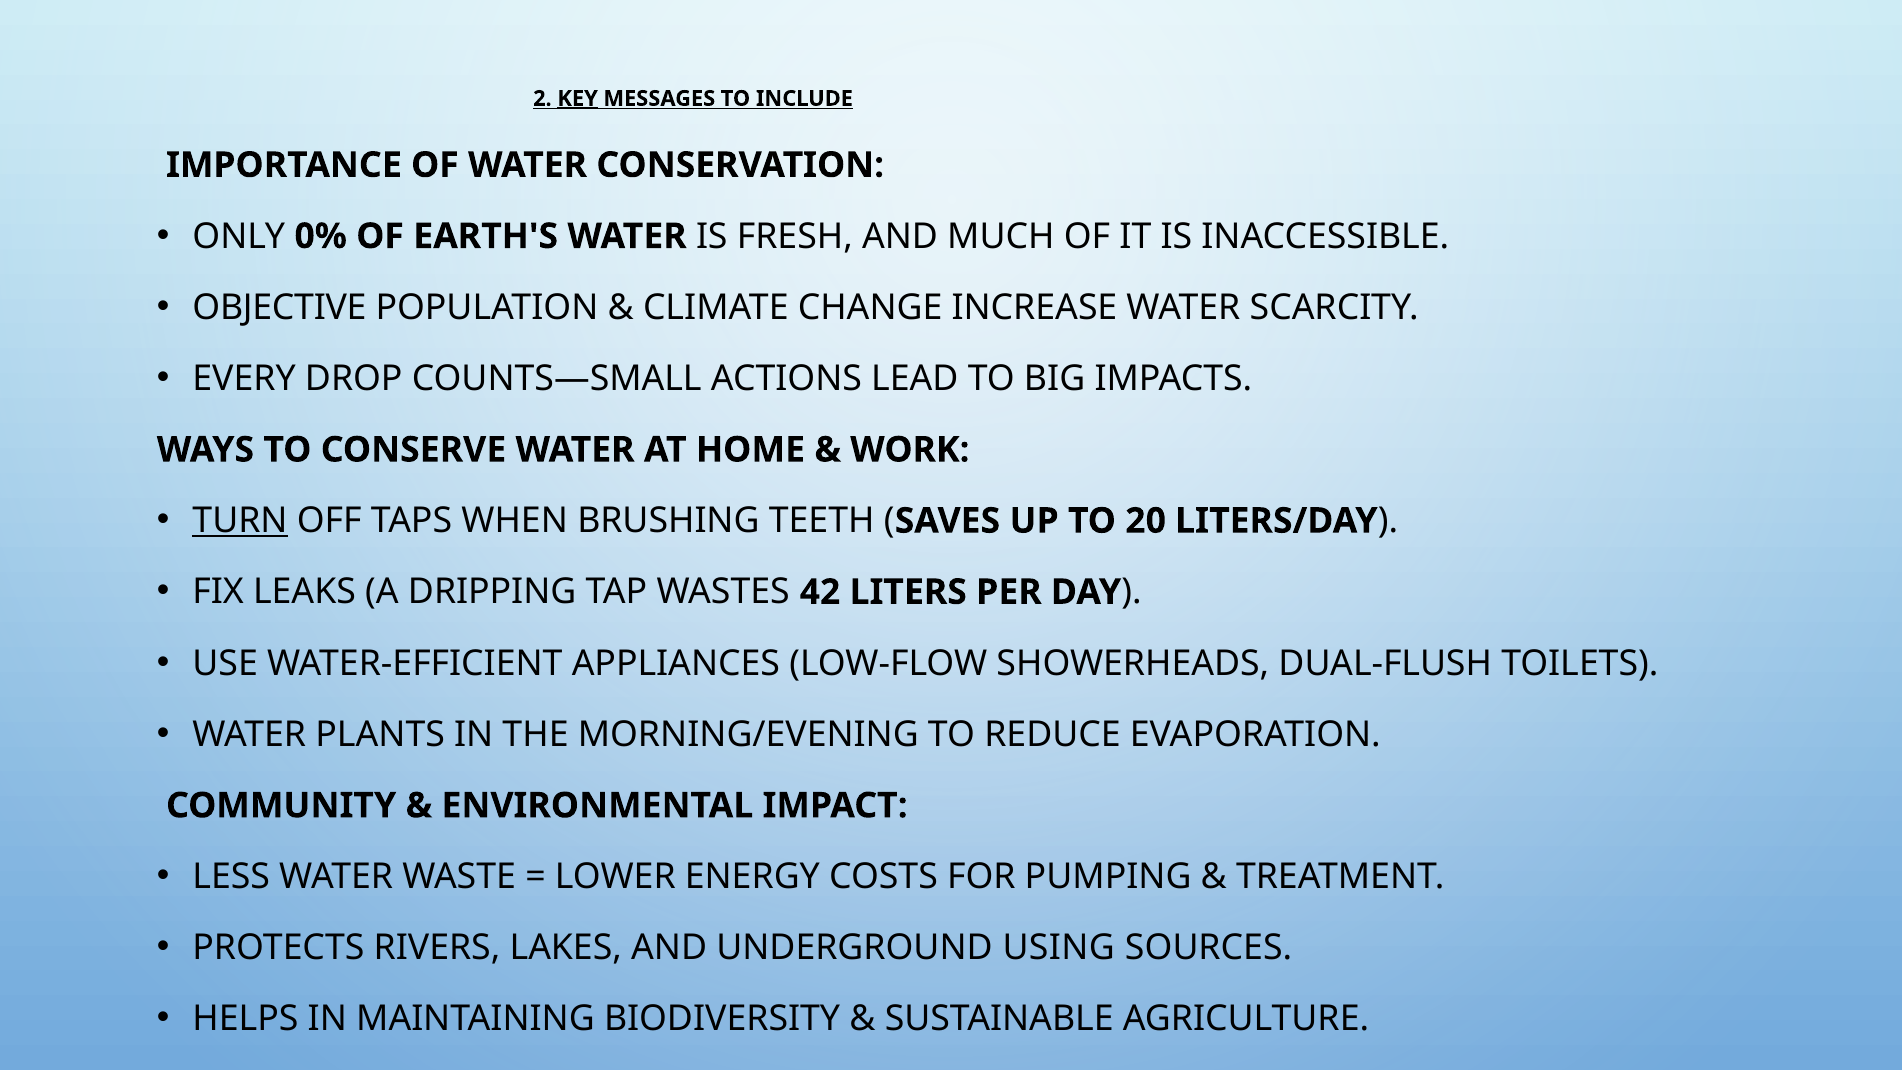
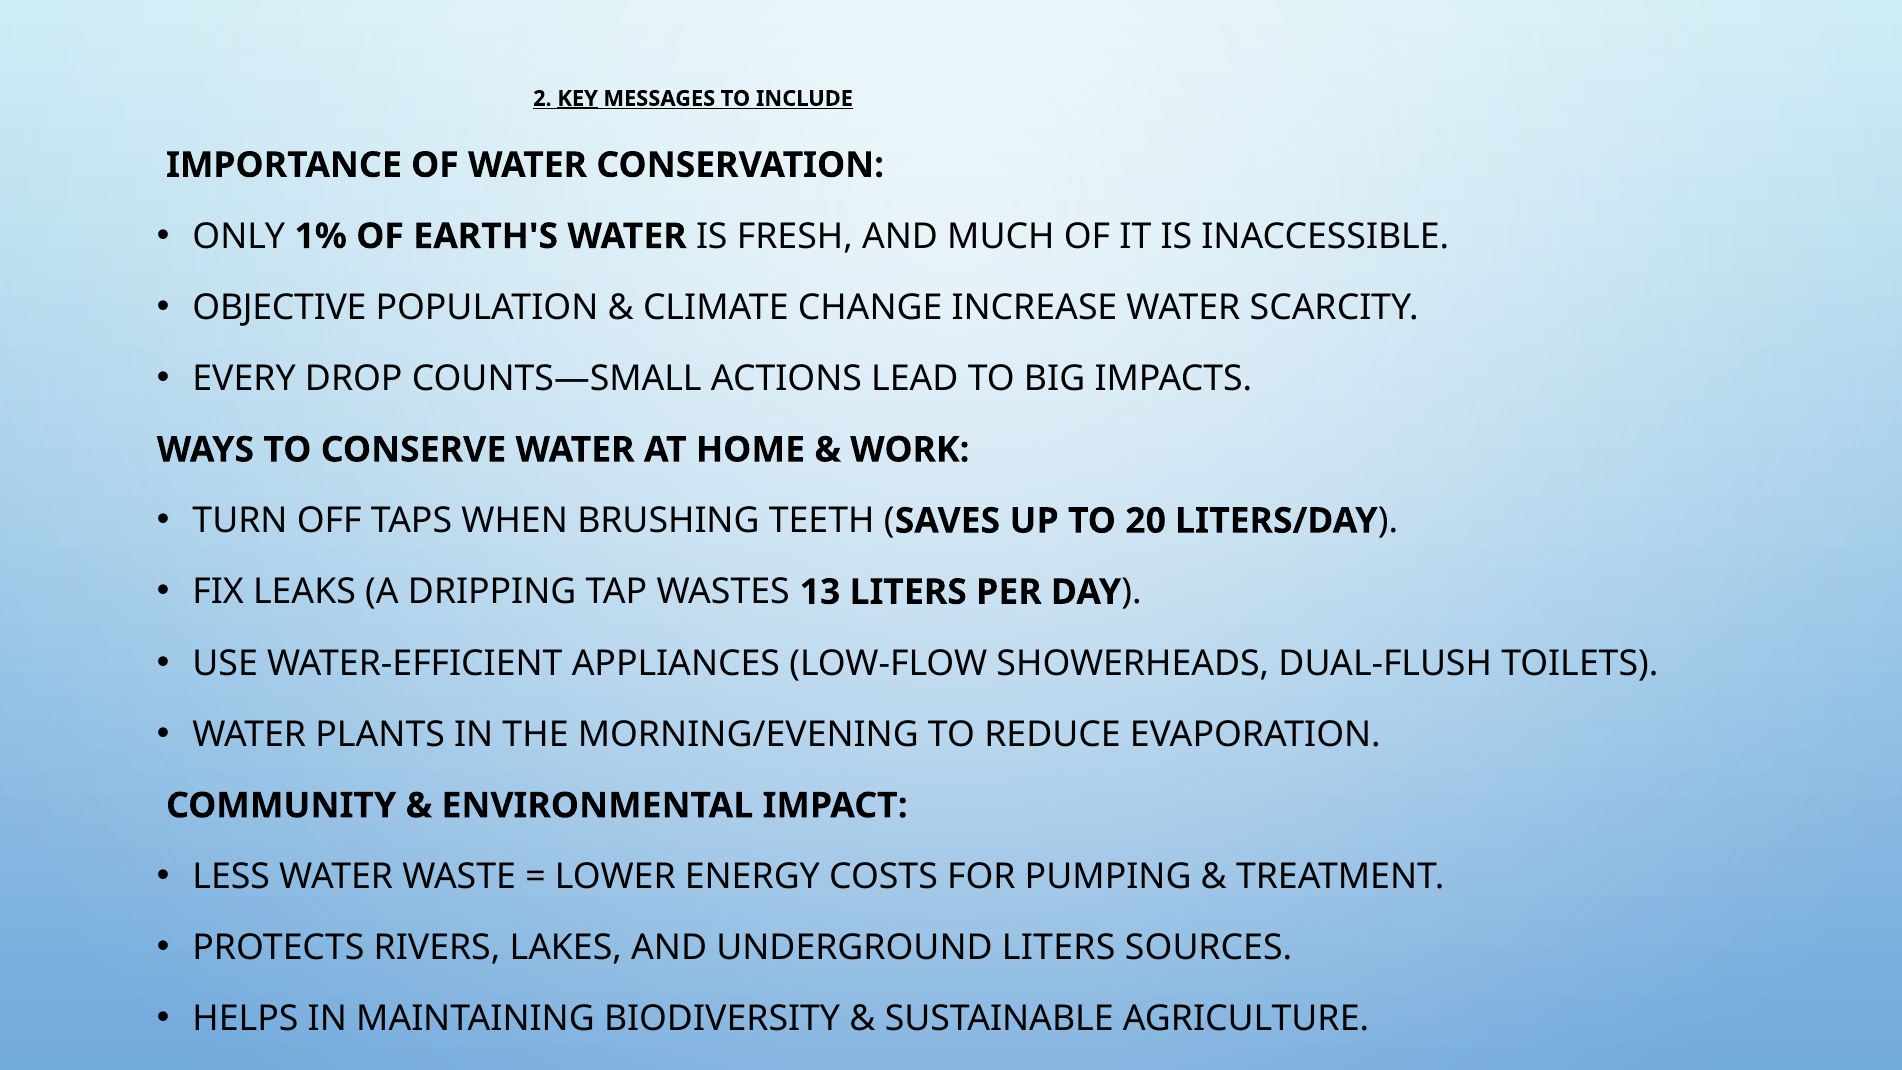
0%: 0% -> 1%
TURN underline: present -> none
42: 42 -> 13
UNDERGROUND USING: USING -> LITERS
